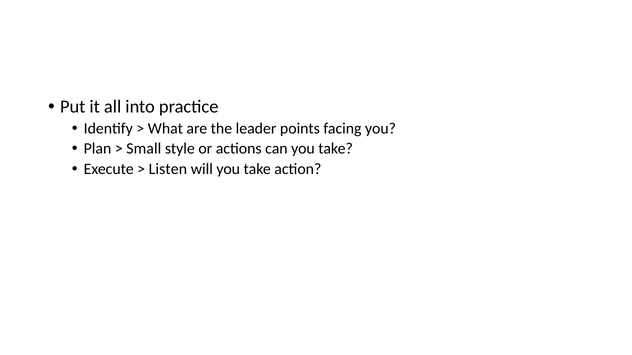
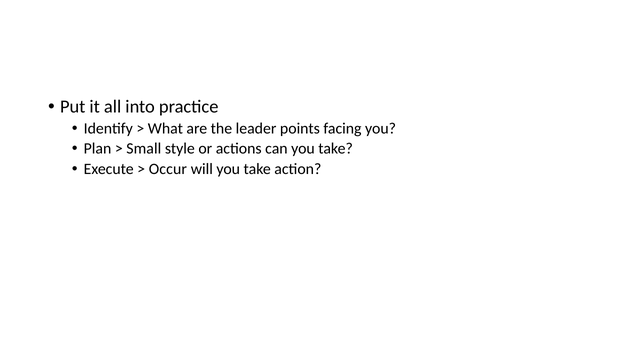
Listen: Listen -> Occur
